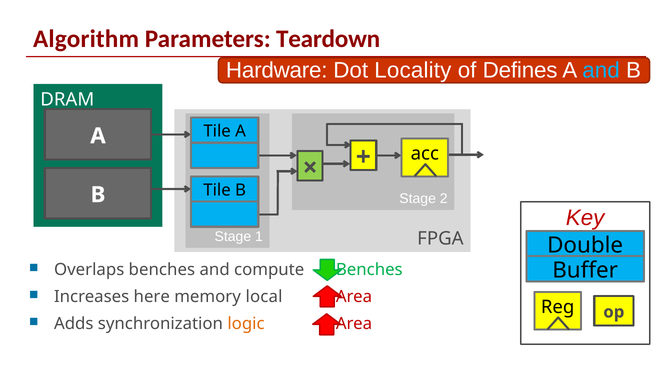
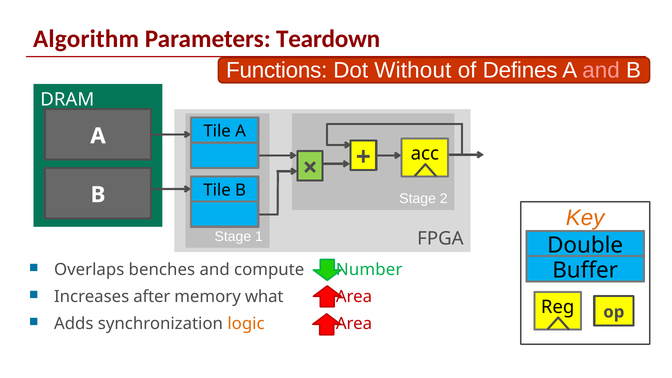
Hardware: Hardware -> Functions
Locality: Locality -> Without
and at (601, 70) colour: light blue -> pink
Key colour: red -> orange
compute Benches: Benches -> Number
here: here -> after
local: local -> what
